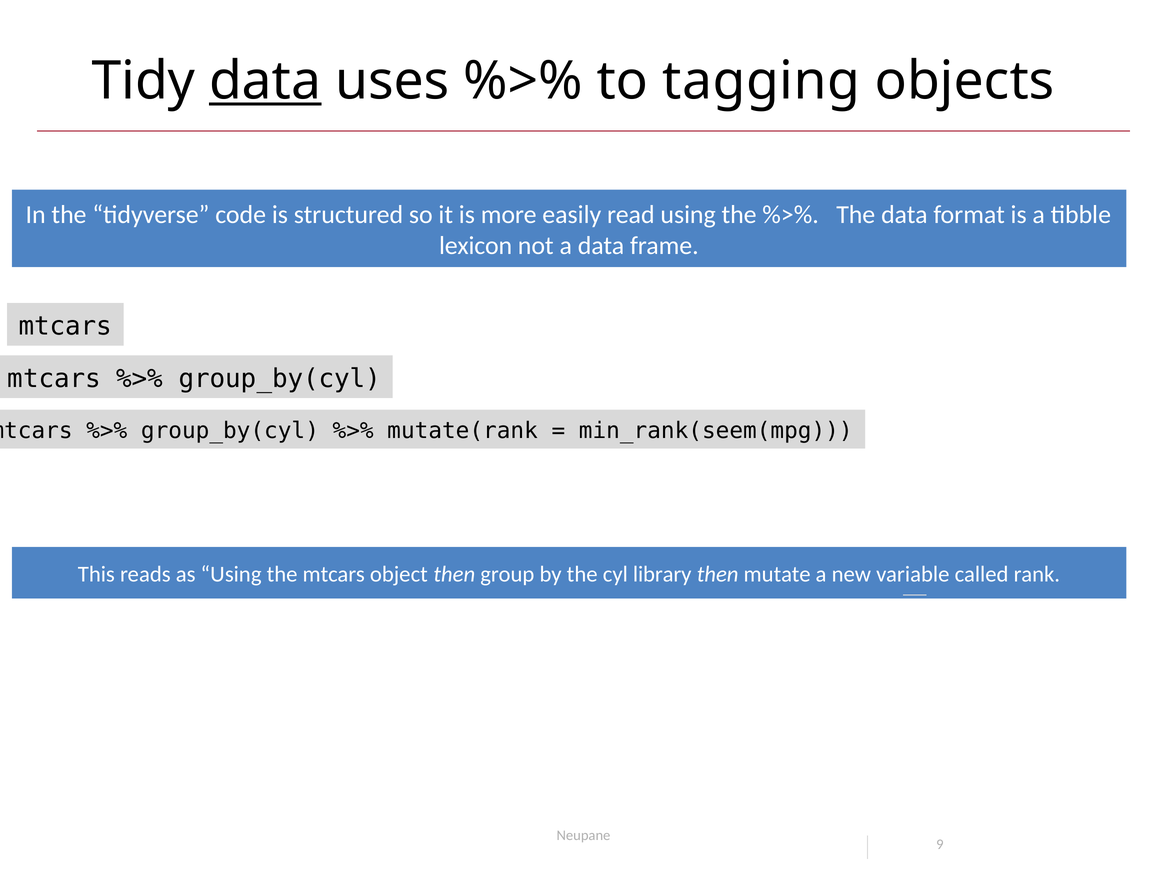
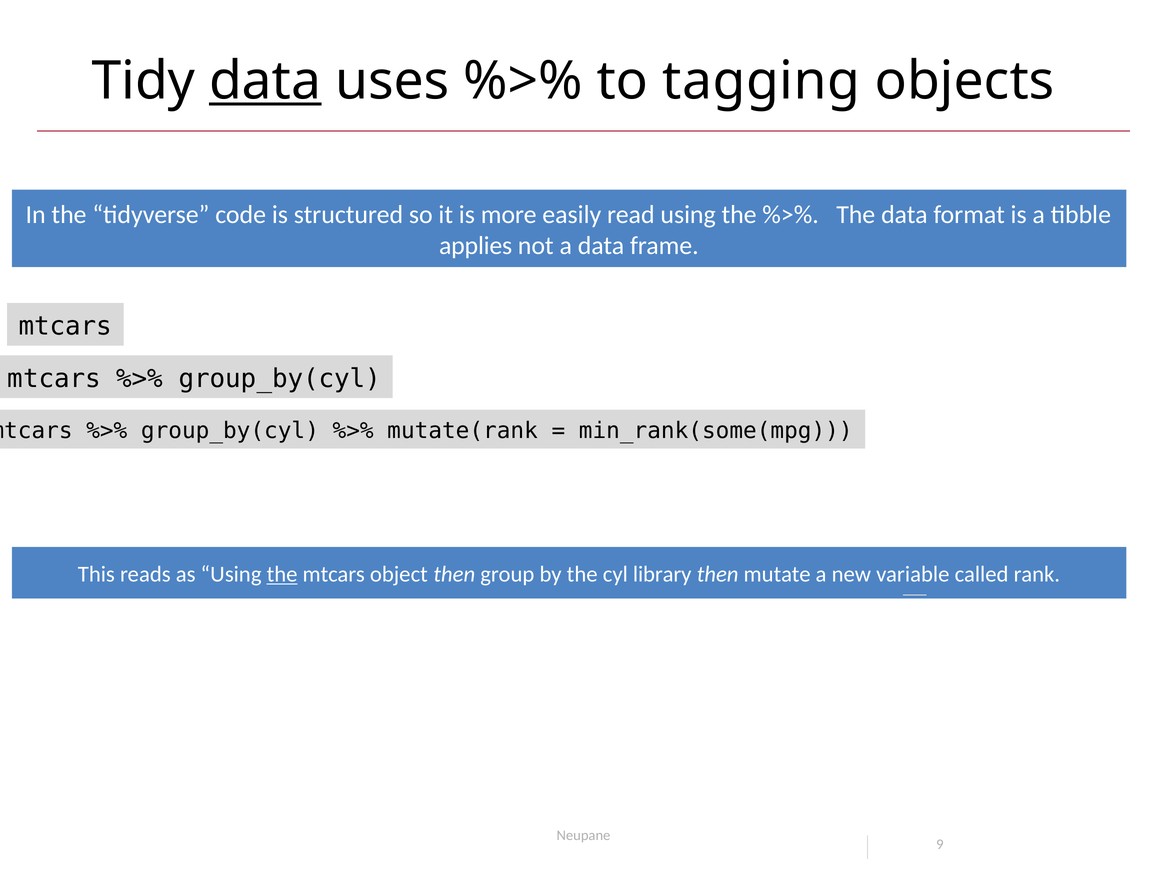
lexicon: lexicon -> applies
min_rank(seem(mpg: min_rank(seem(mpg -> min_rank(some(mpg
the at (282, 574) underline: none -> present
